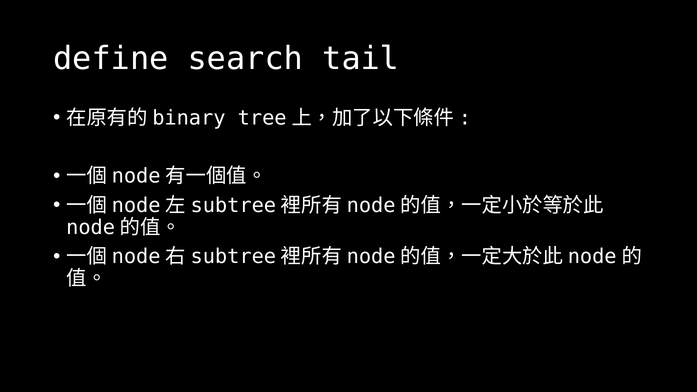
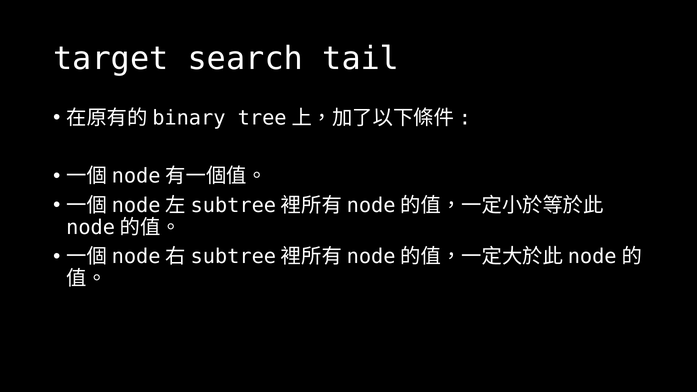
define: define -> target
